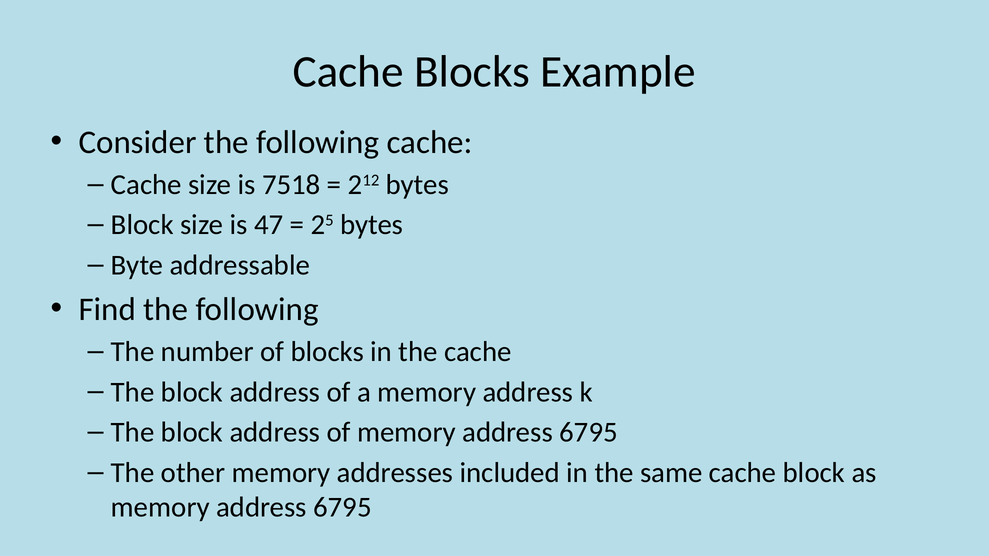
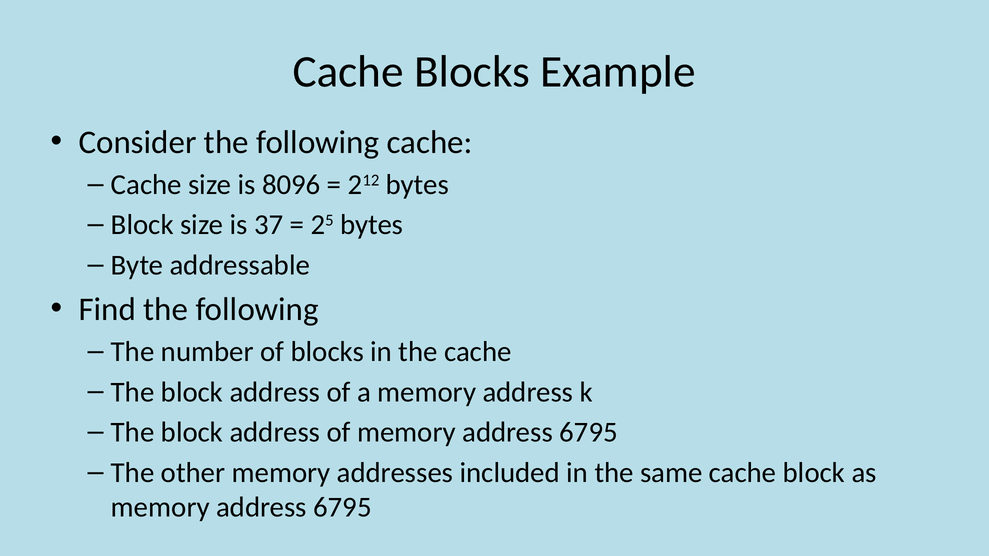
7518: 7518 -> 8096
47: 47 -> 37
